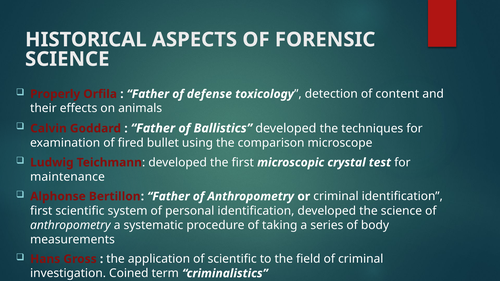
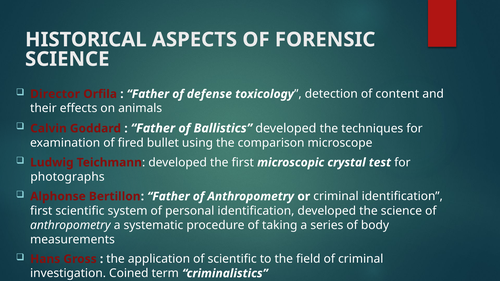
Properly: Properly -> Director
maintenance: maintenance -> photographs
